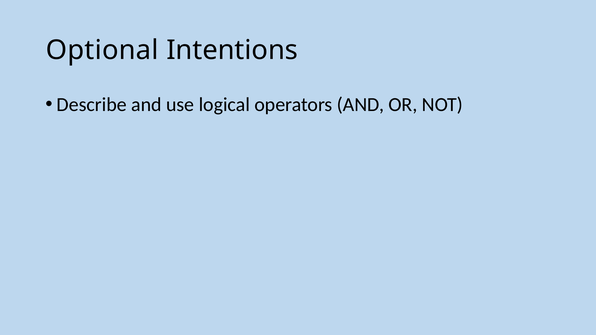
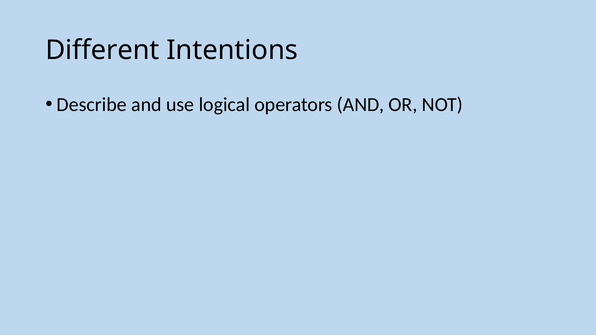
Optional: Optional -> Different
